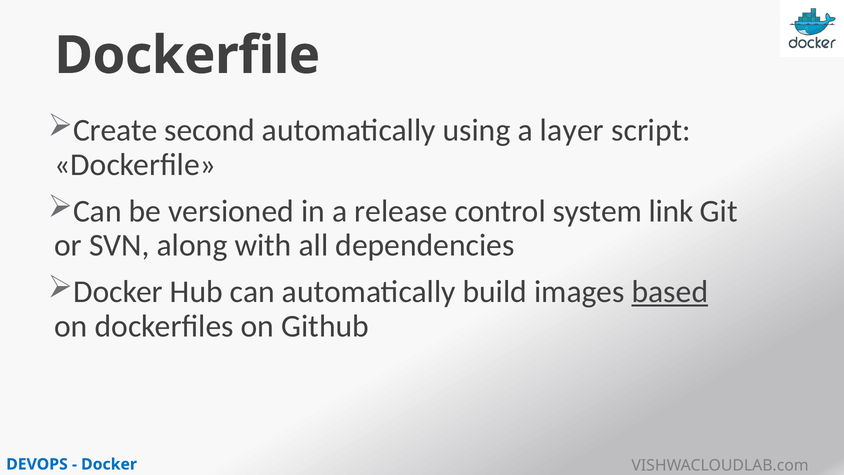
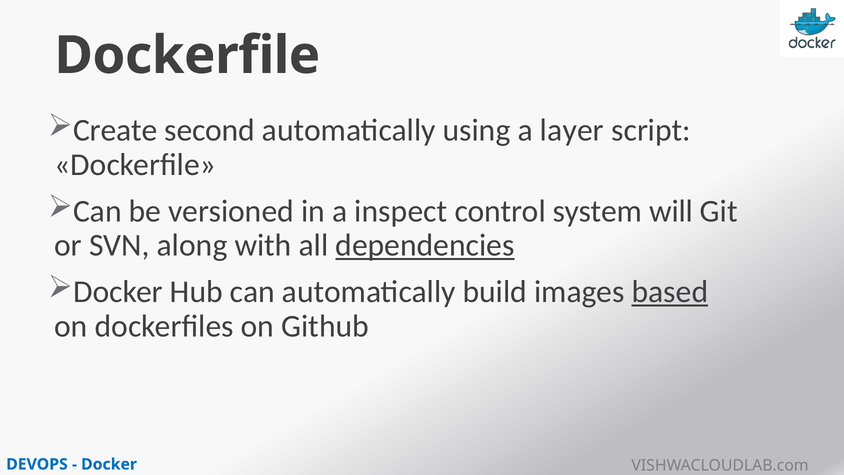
release: release -> inspect
link: link -> will
dependencies underline: none -> present
